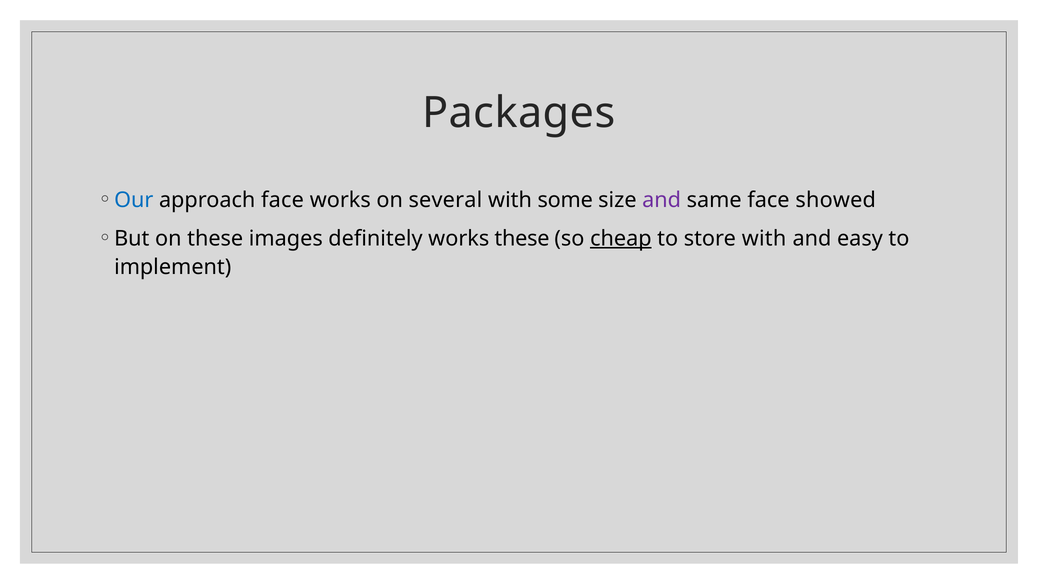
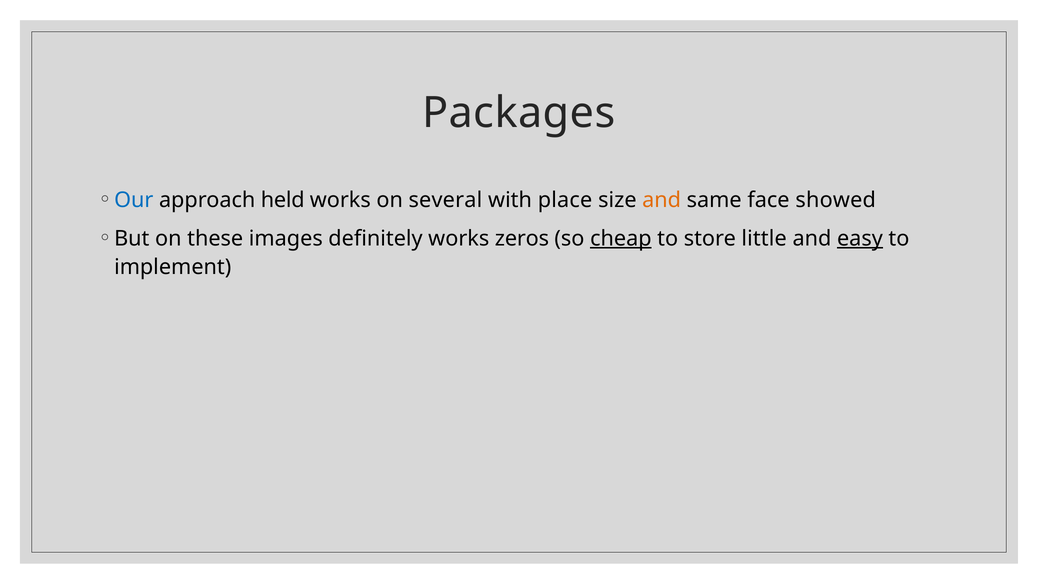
approach face: face -> held
some: some -> place
and at (662, 200) colour: purple -> orange
works these: these -> zeros
store with: with -> little
easy underline: none -> present
